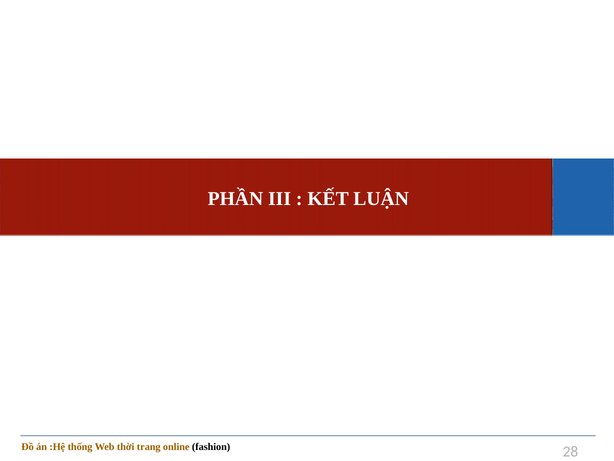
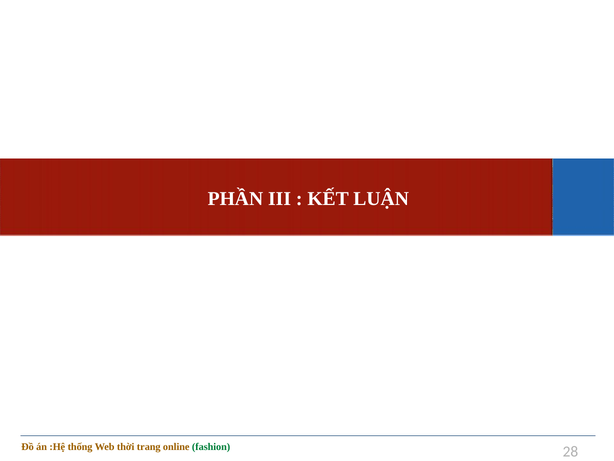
fashion colour: black -> green
